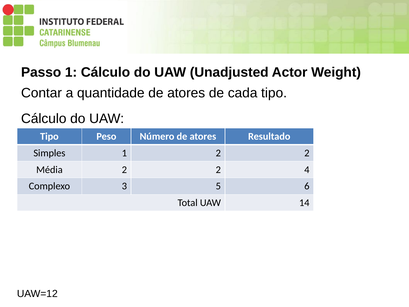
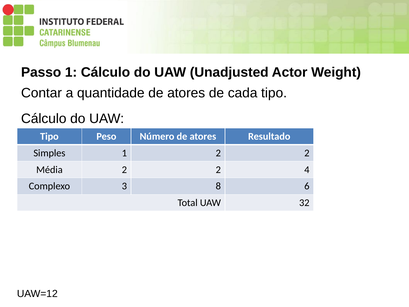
5: 5 -> 8
14: 14 -> 32
